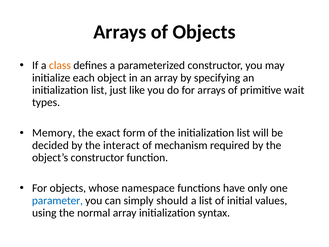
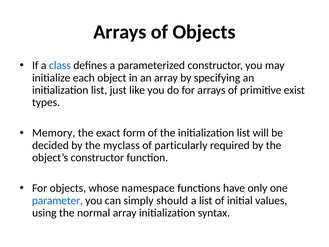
class colour: orange -> blue
wait: wait -> exist
interact: interact -> myclass
mechanism: mechanism -> particularly
